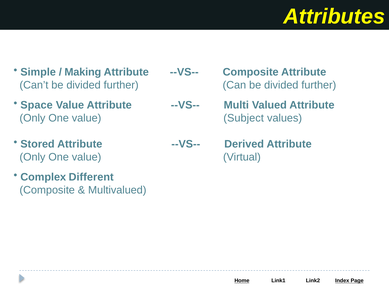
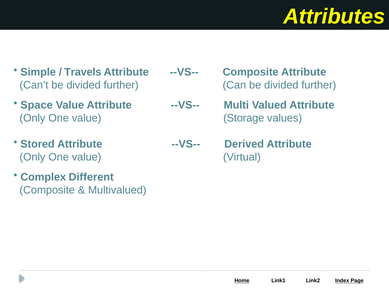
Making: Making -> Travels
Subject: Subject -> Storage
